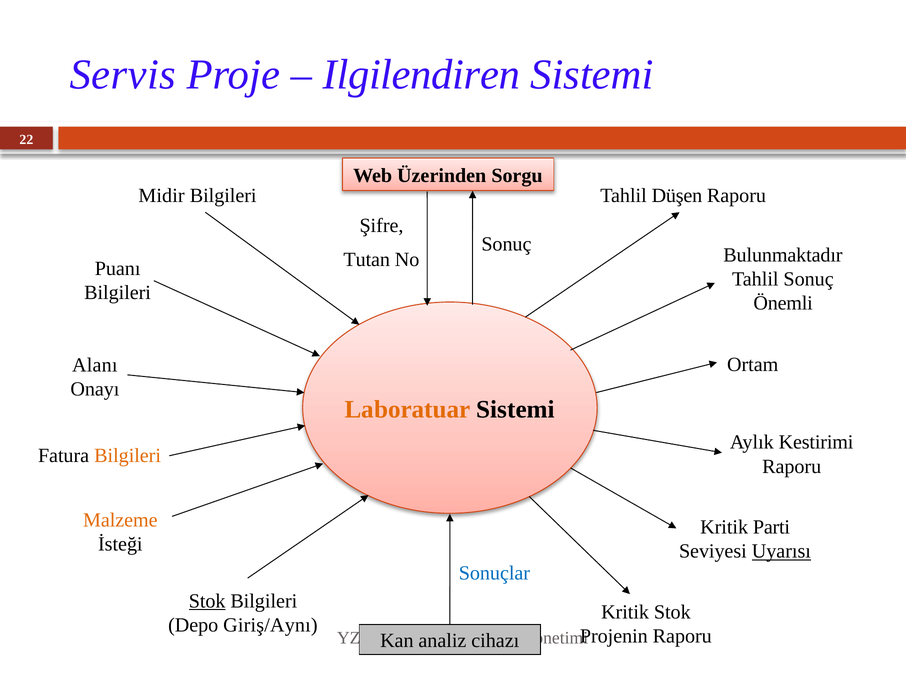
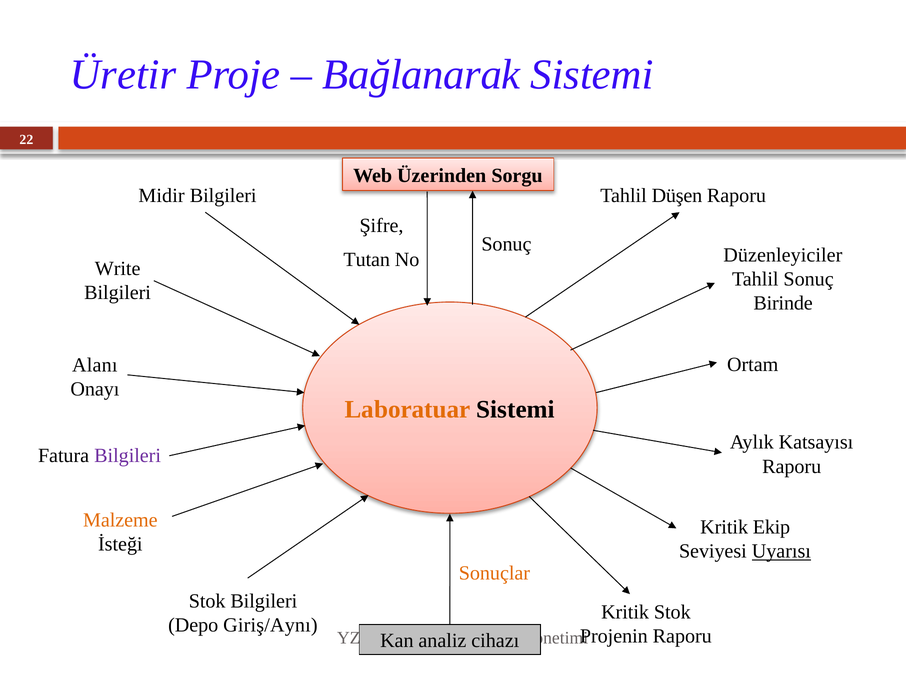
Servis: Servis -> Üretir
Ilgilendiren: Ilgilendiren -> Bağlanarak
Bulunmaktadır: Bulunmaktadır -> Düzenleyiciler
Puanı: Puanı -> Write
Önemli: Önemli -> Birinde
Kestirimi: Kestirimi -> Katsayısı
Bilgileri at (128, 456) colour: orange -> purple
Parti: Parti -> Ekip
Sonuçlar colour: blue -> orange
Stok at (207, 601) underline: present -> none
